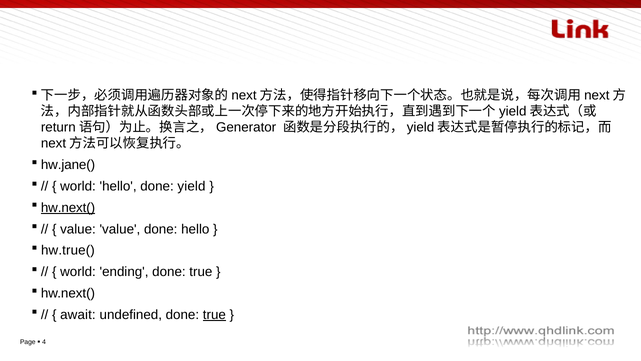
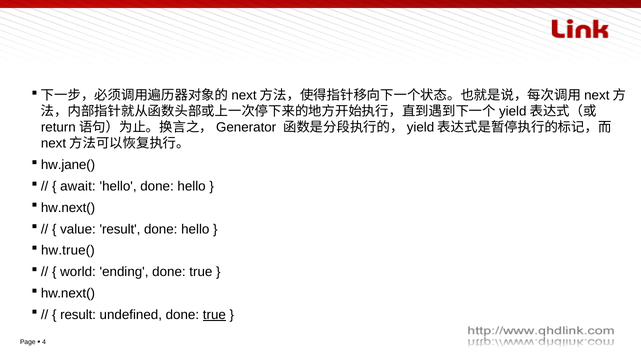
world at (78, 186): world -> await
hello done yield: yield -> hello
hw.next( at (68, 207) underline: present -> none
value value: value -> result
await at (78, 314): await -> result
